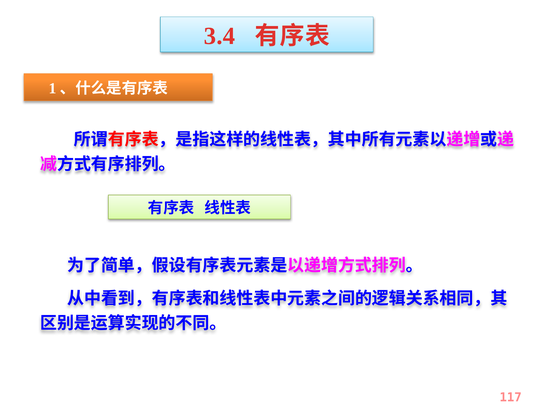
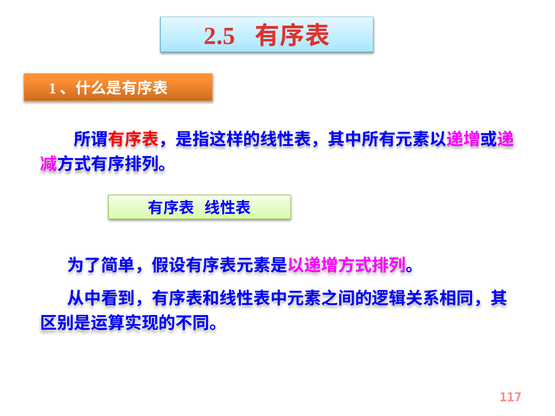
3.4: 3.4 -> 2.5
